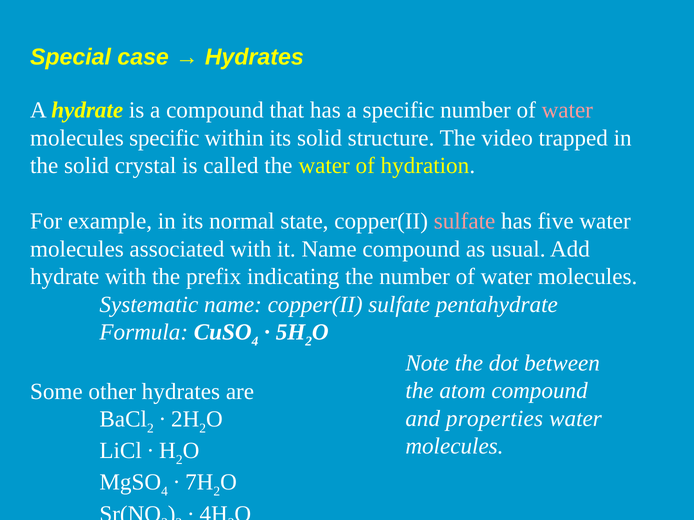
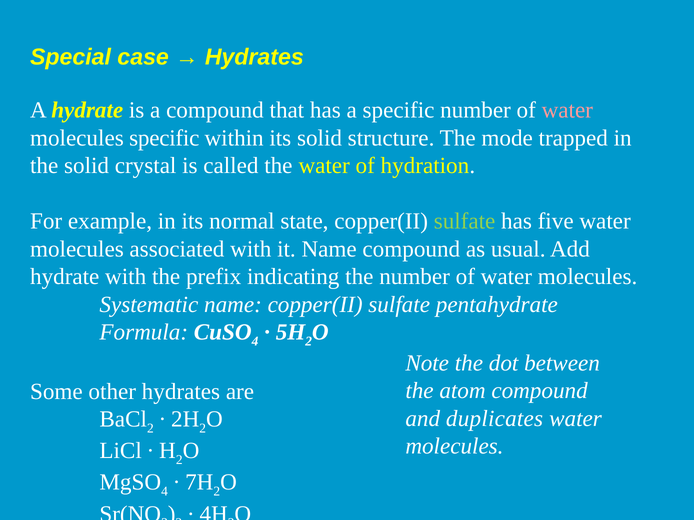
video: video -> mode
sulfate at (465, 221) colour: pink -> light green
properties: properties -> duplicates
